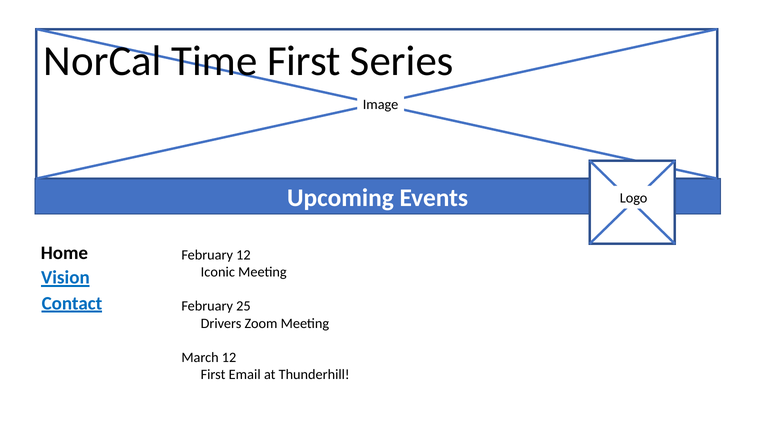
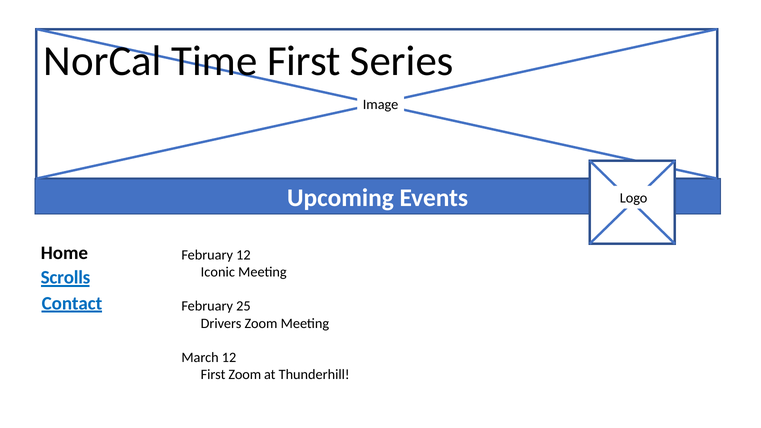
Vision: Vision -> Scrolls
First Email: Email -> Zoom
